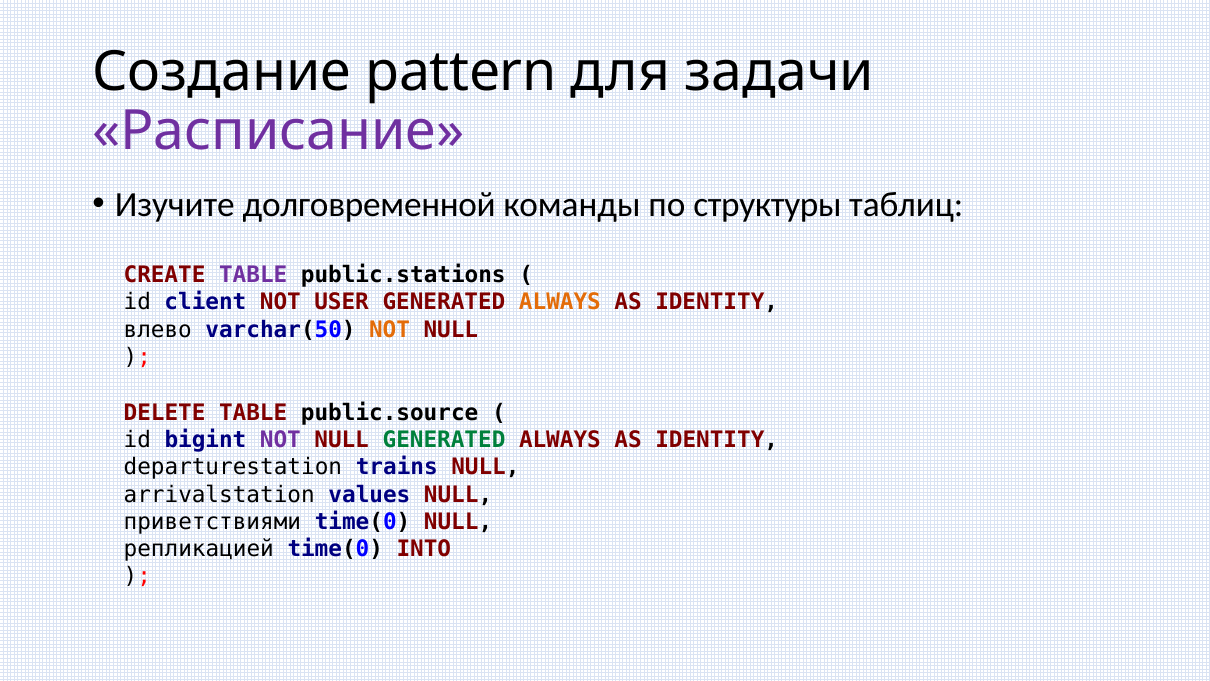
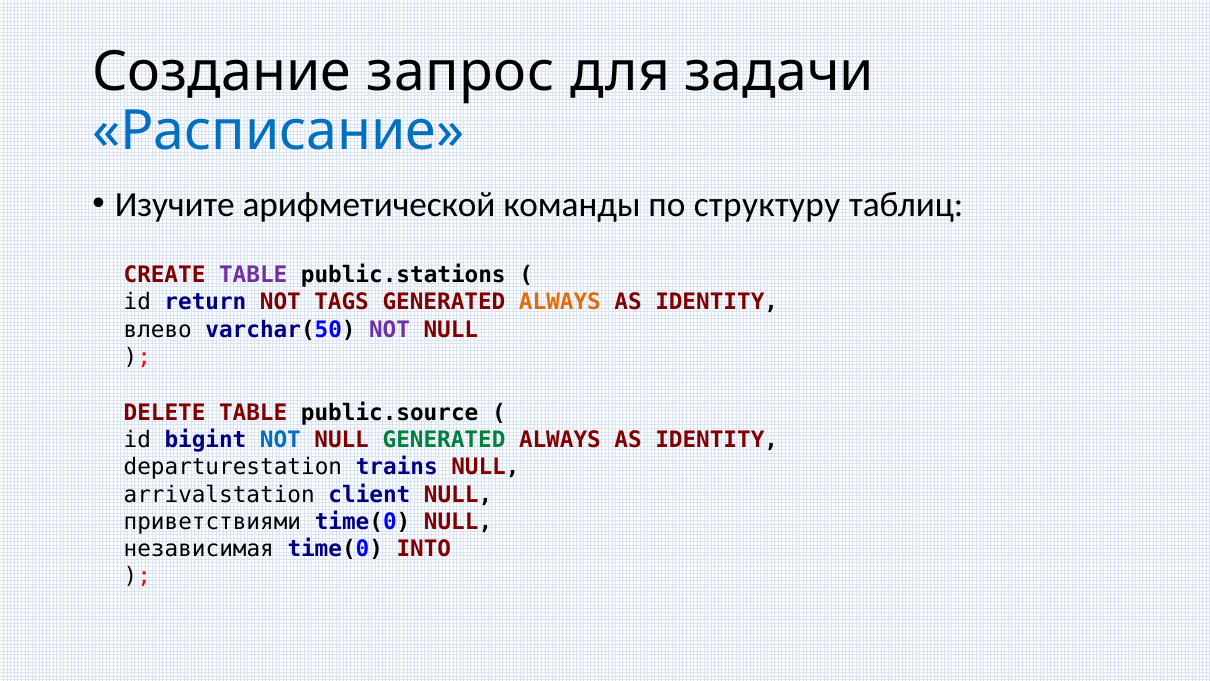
pattern: pattern -> запрос
Расписание colour: purple -> blue
долговременной: долговременной -> арифметической
структуры: структуры -> структуру
client: client -> return
USER: USER -> TAGS
NOT at (390, 329) colour: orange -> purple
NOT at (280, 440) colour: purple -> blue
values: values -> client
репликацией: репликацией -> независимая
